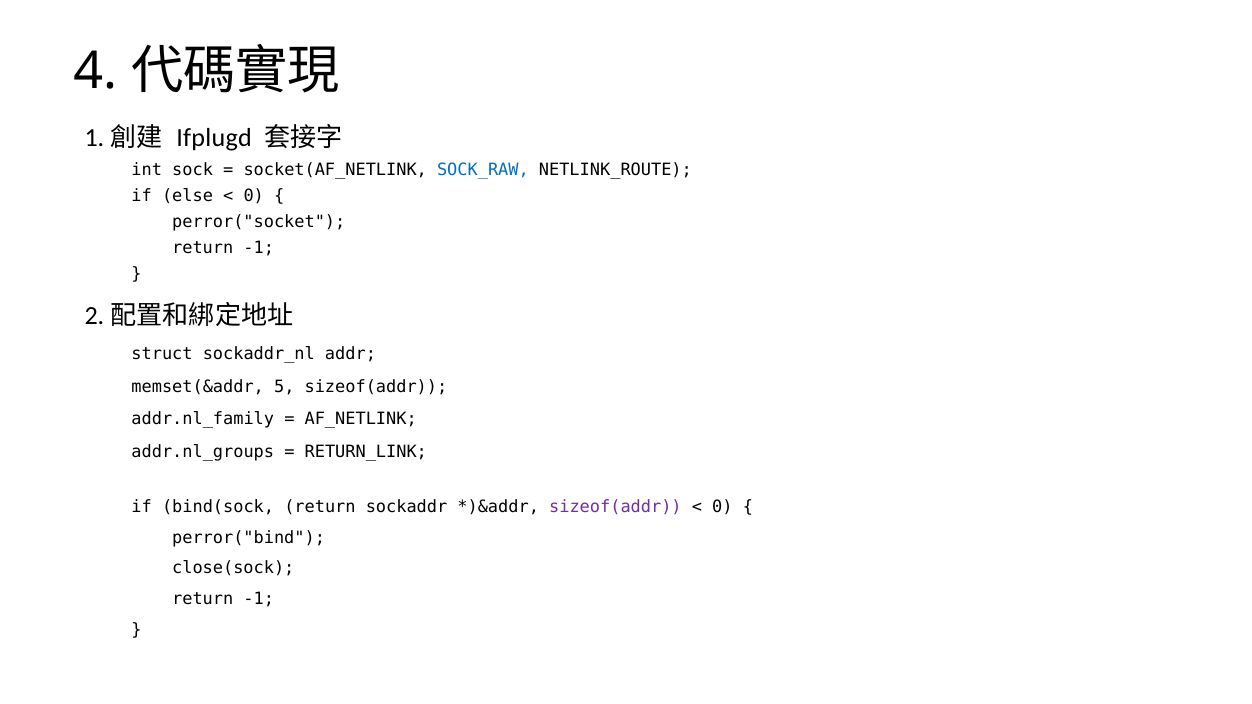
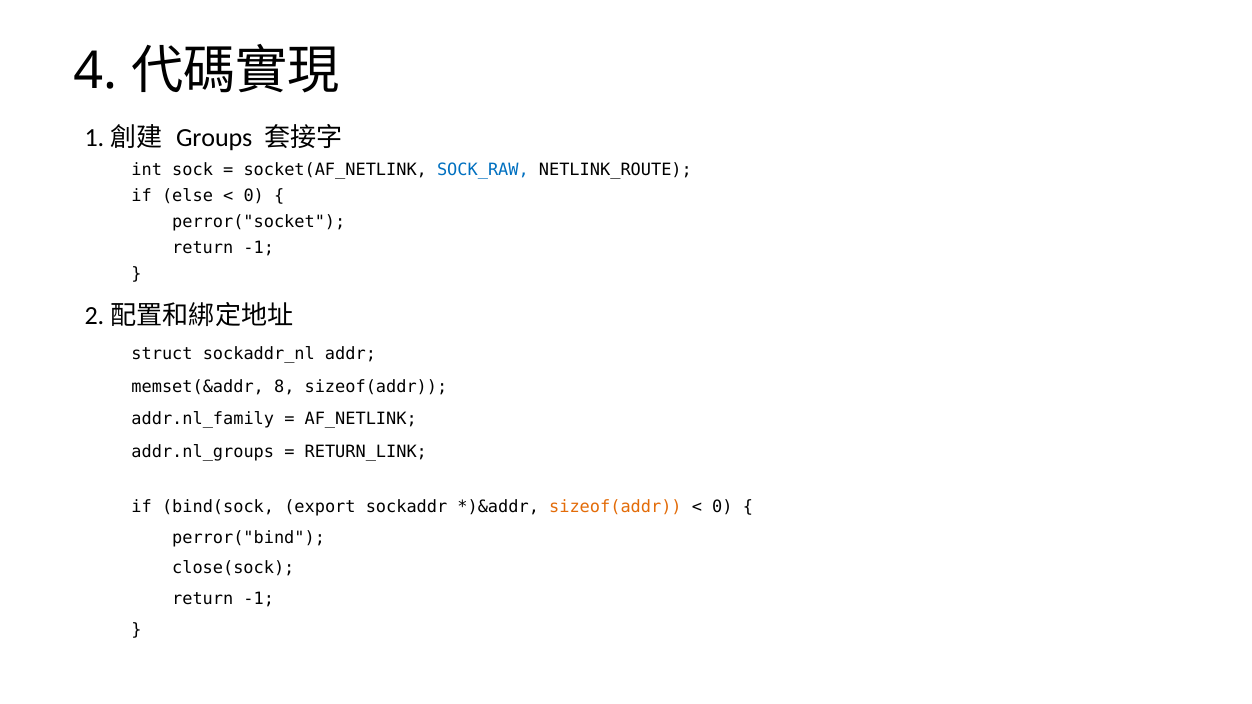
Ifplugd: Ifplugd -> Groups
5: 5 -> 8
bind(sock return: return -> export
sizeof(addr at (615, 507) colour: purple -> orange
